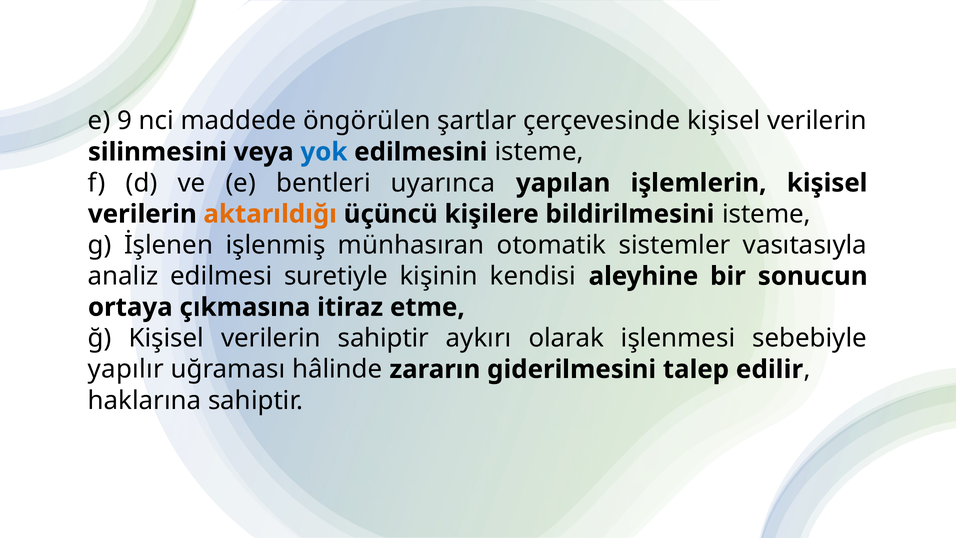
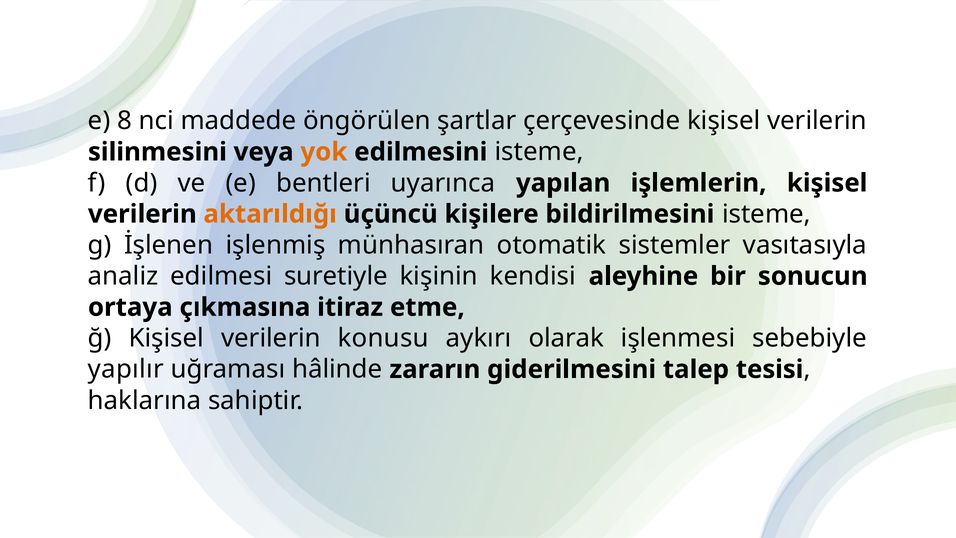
9: 9 -> 8
yok colour: blue -> orange
verilerin sahiptir: sahiptir -> konusu
edilir: edilir -> tesisi
